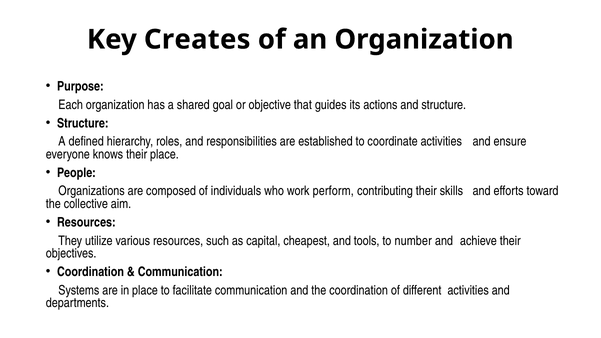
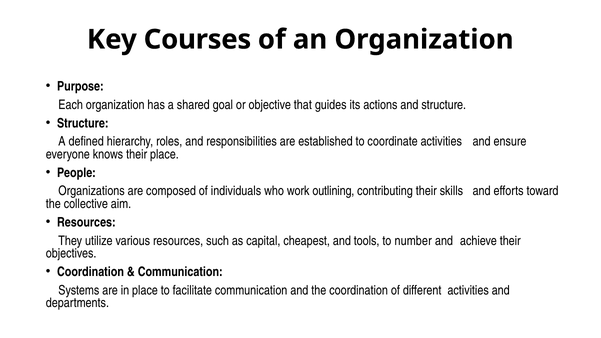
Creates: Creates -> Courses
perform: perform -> outlining
